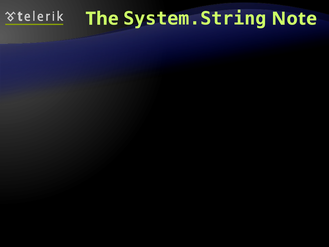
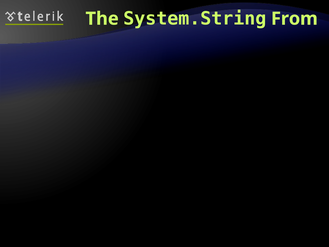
Note: Note -> From
